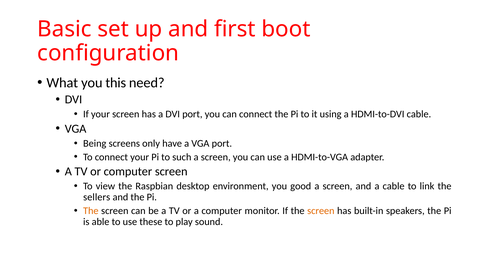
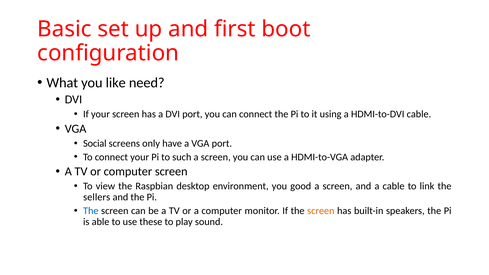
this: this -> like
Being: Being -> Social
The at (91, 211) colour: orange -> blue
